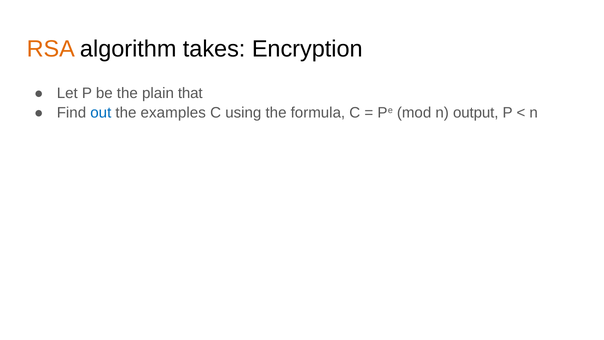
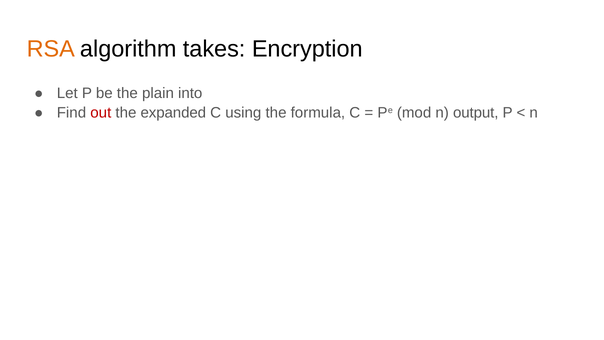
that: that -> into
out colour: blue -> red
examples: examples -> expanded
